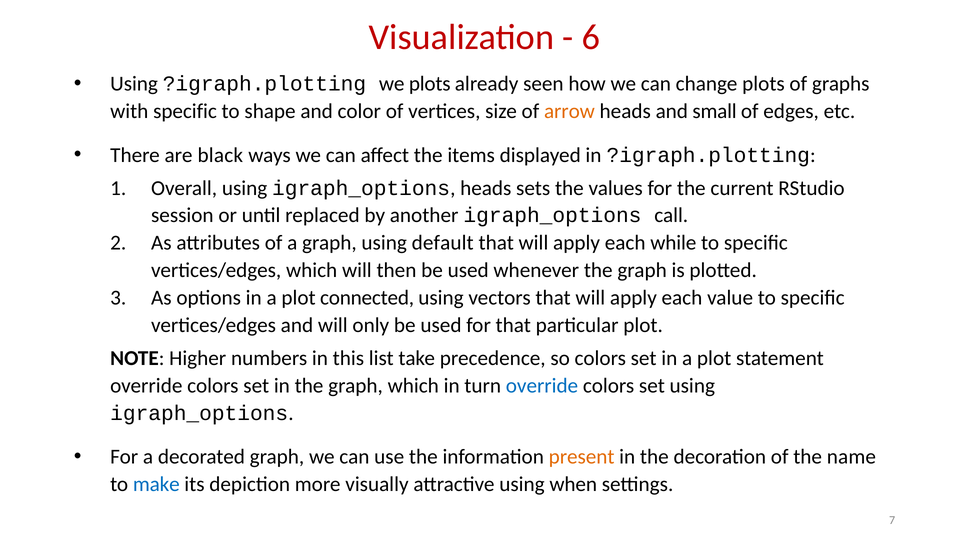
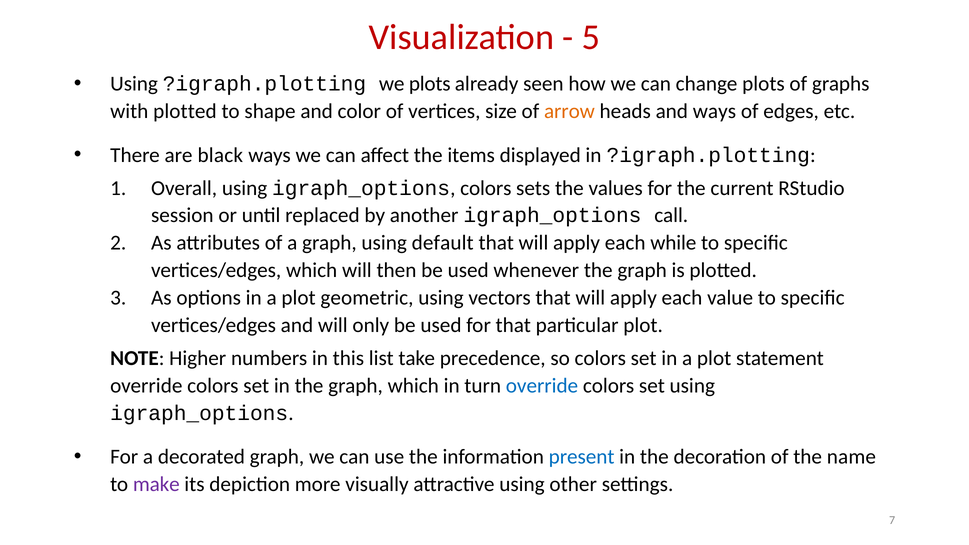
6: 6 -> 5
with specific: specific -> plotted
and small: small -> ways
igraph_options heads: heads -> colors
connected: connected -> geometric
present colour: orange -> blue
make colour: blue -> purple
when: when -> other
